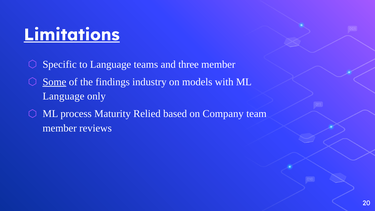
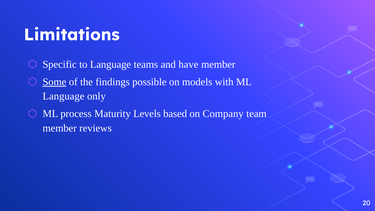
Limitations underline: present -> none
three: three -> have
industry: industry -> possible
Relied: Relied -> Levels
